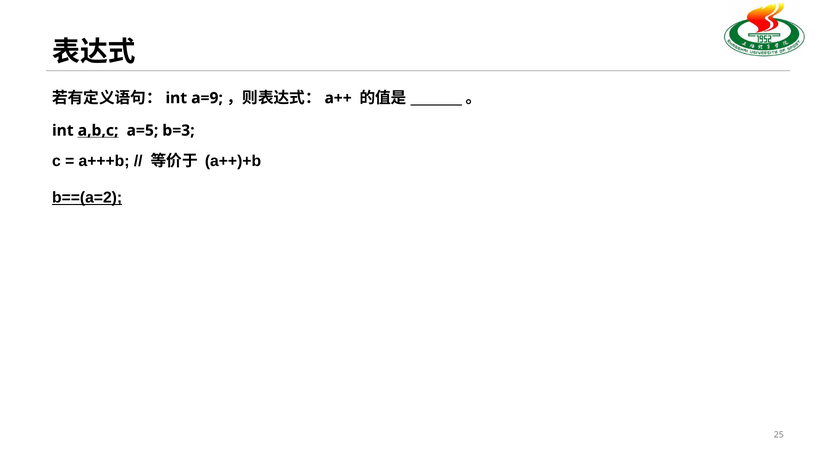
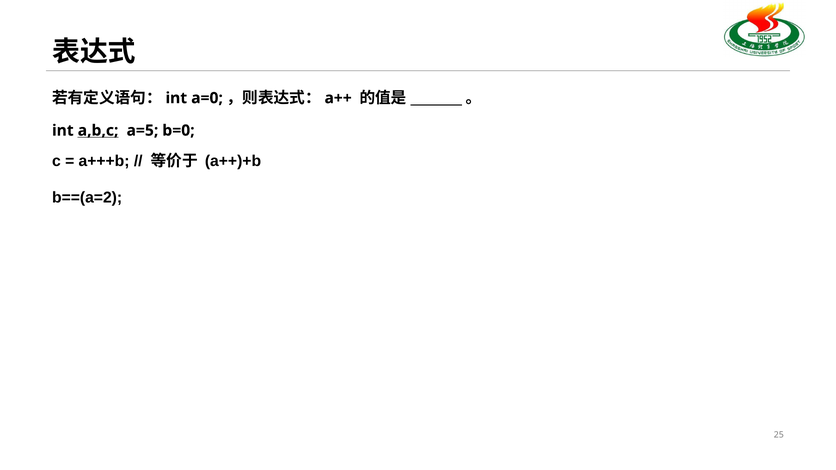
a=9: a=9 -> a=0
b=3: b=3 -> b=0
b==(a=2 underline: present -> none
